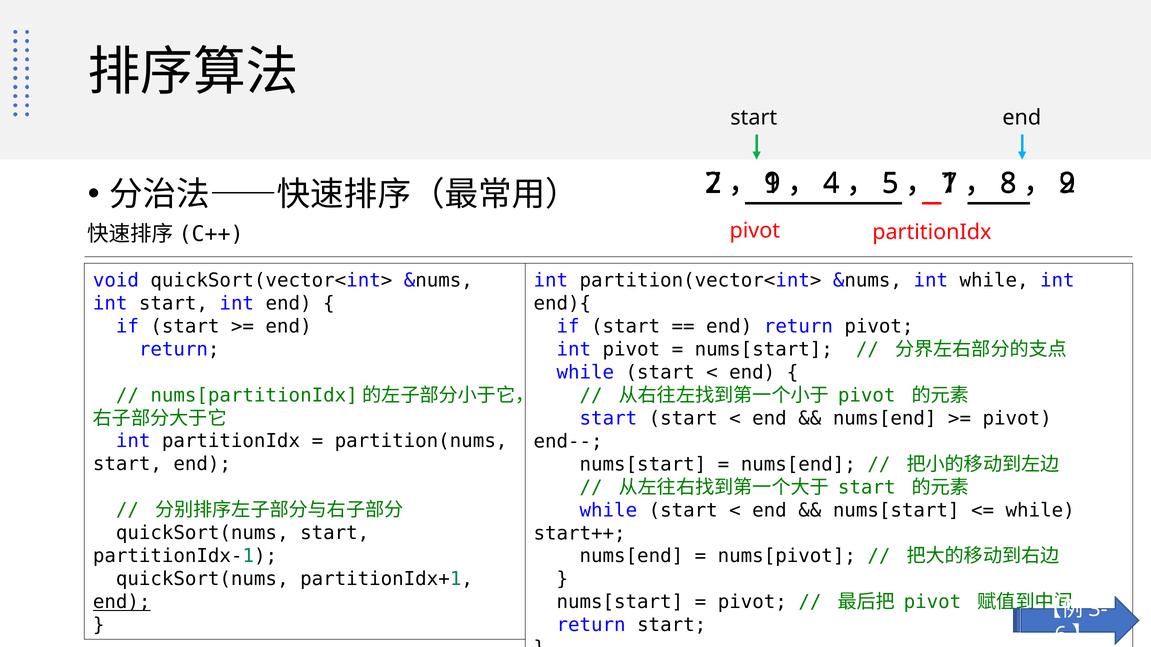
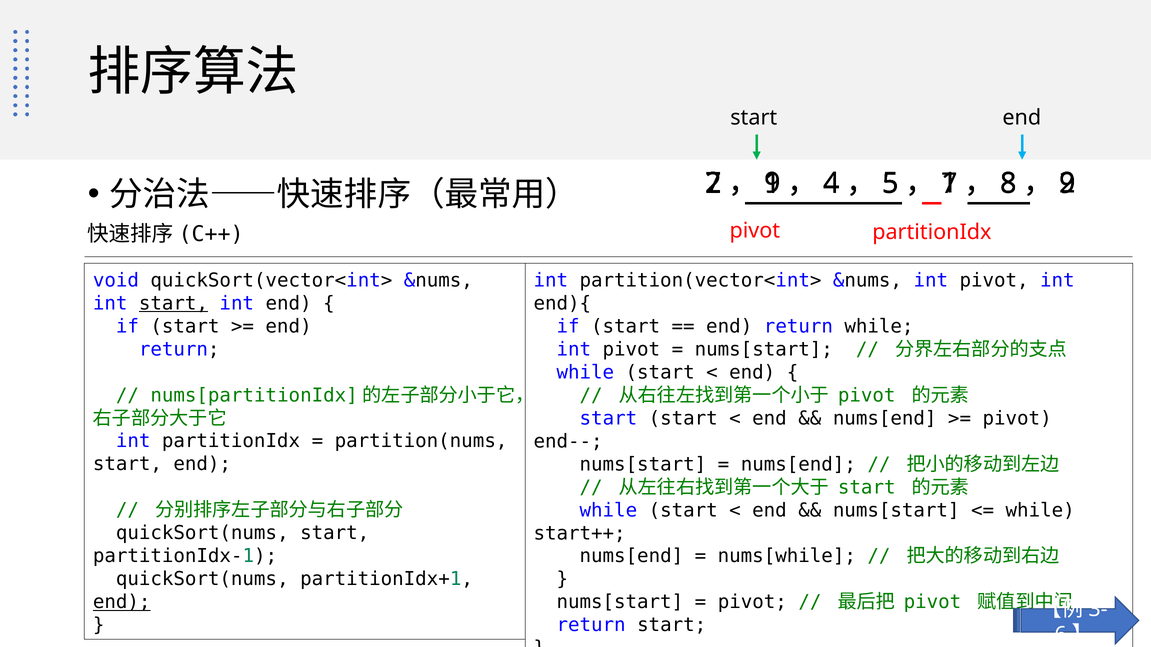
&nums int while: while -> pivot
start at (173, 303) underline: none -> present
return pivot: pivot -> while
nums[pivot: nums[pivot -> nums[while
